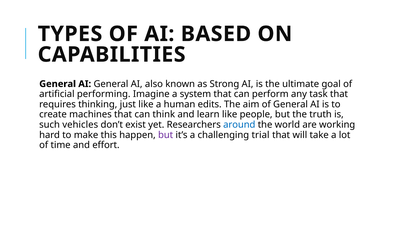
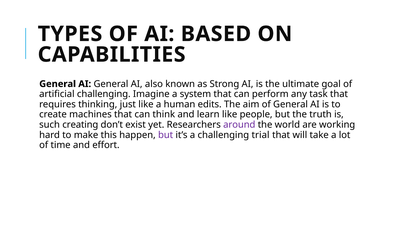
artificial performing: performing -> challenging
vehicles: vehicles -> creating
around colour: blue -> purple
